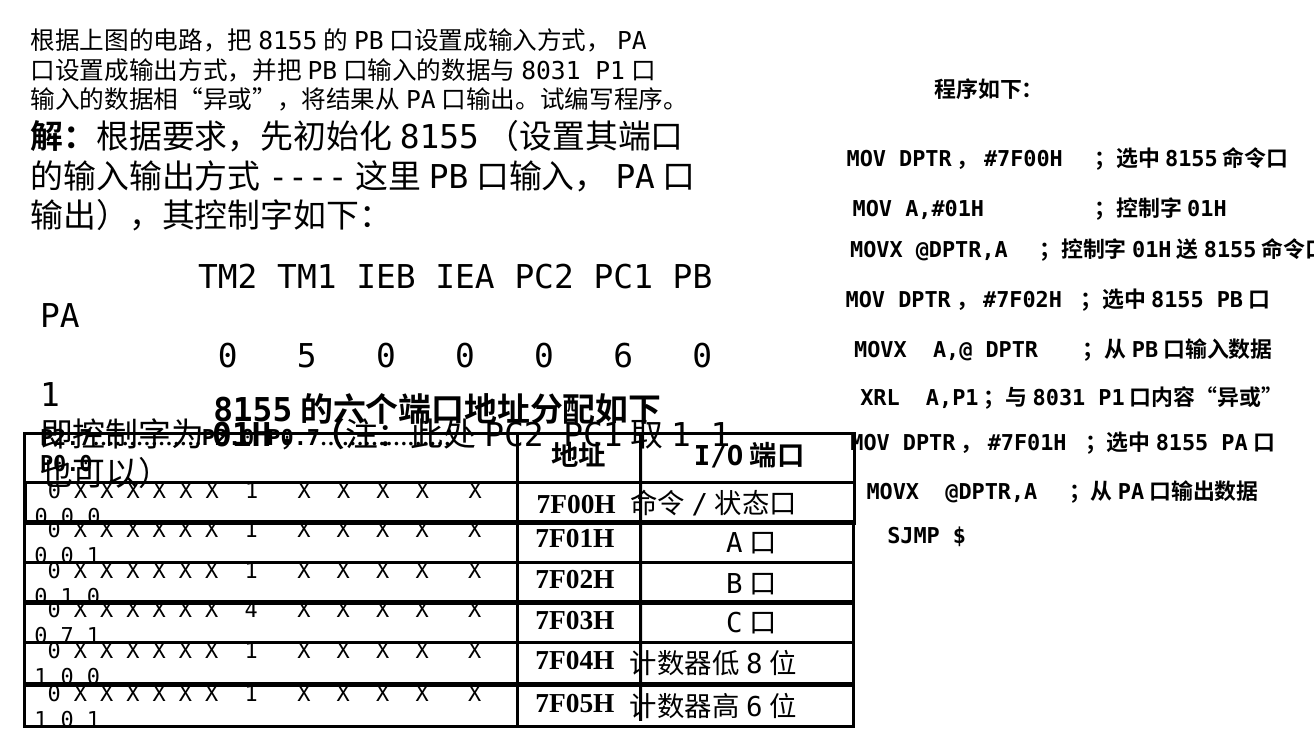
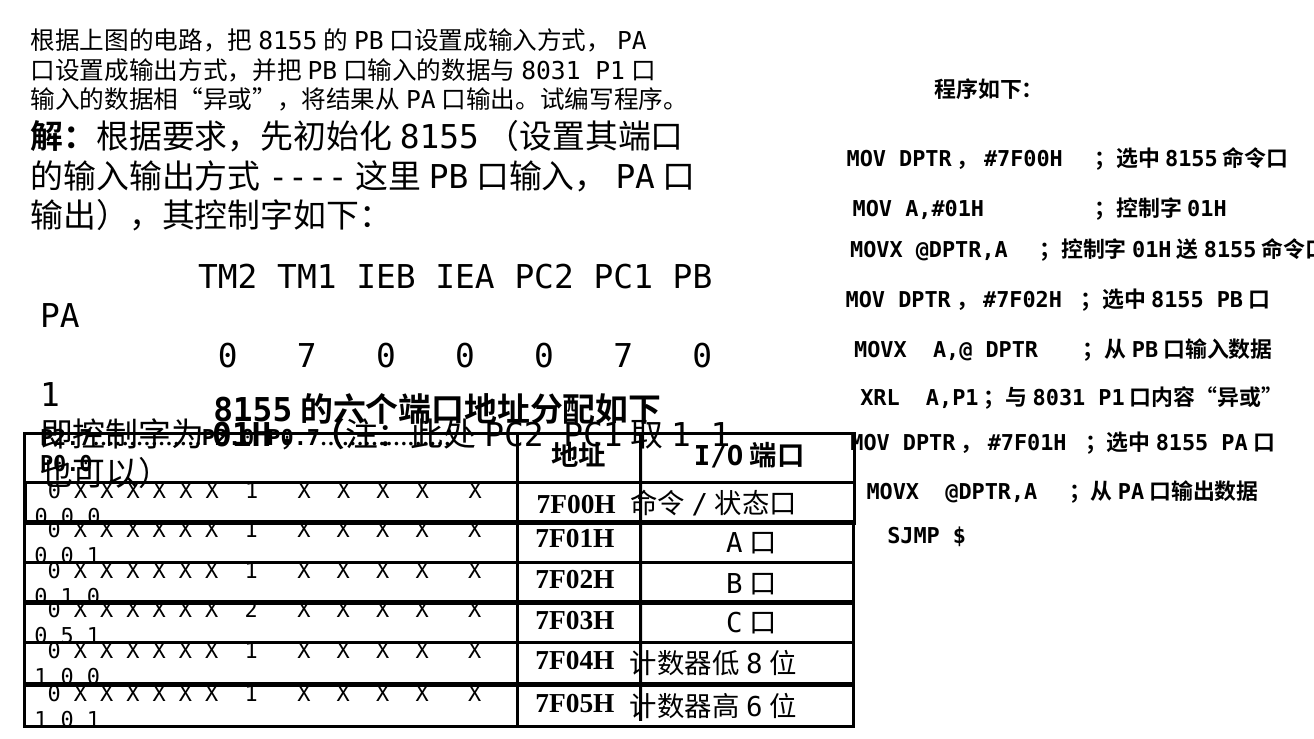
5 at (307, 357): 5 -> 7
0 0 6: 6 -> 7
4: 4 -> 2
7: 7 -> 5
